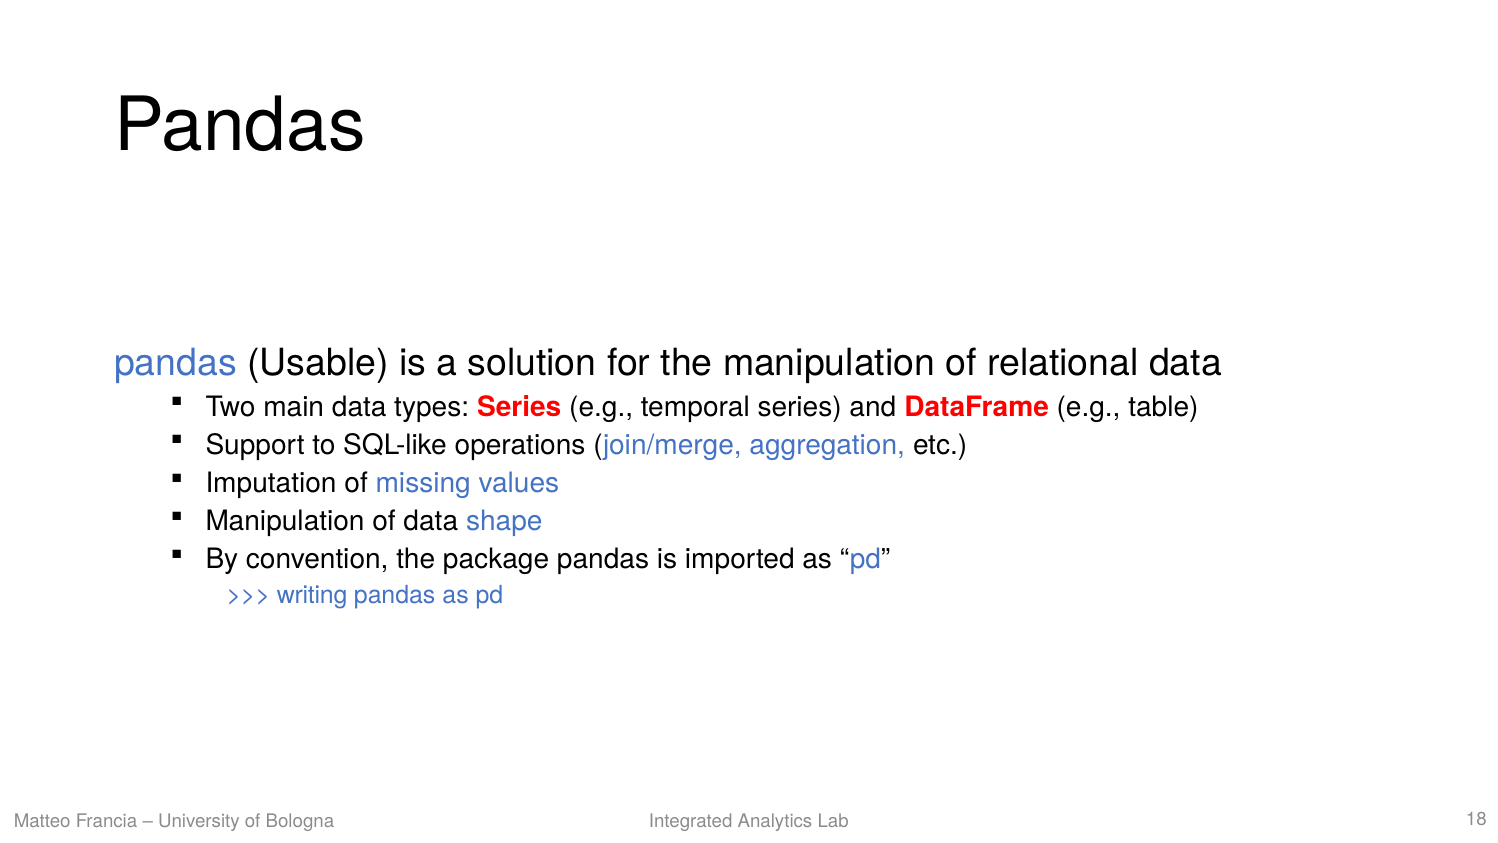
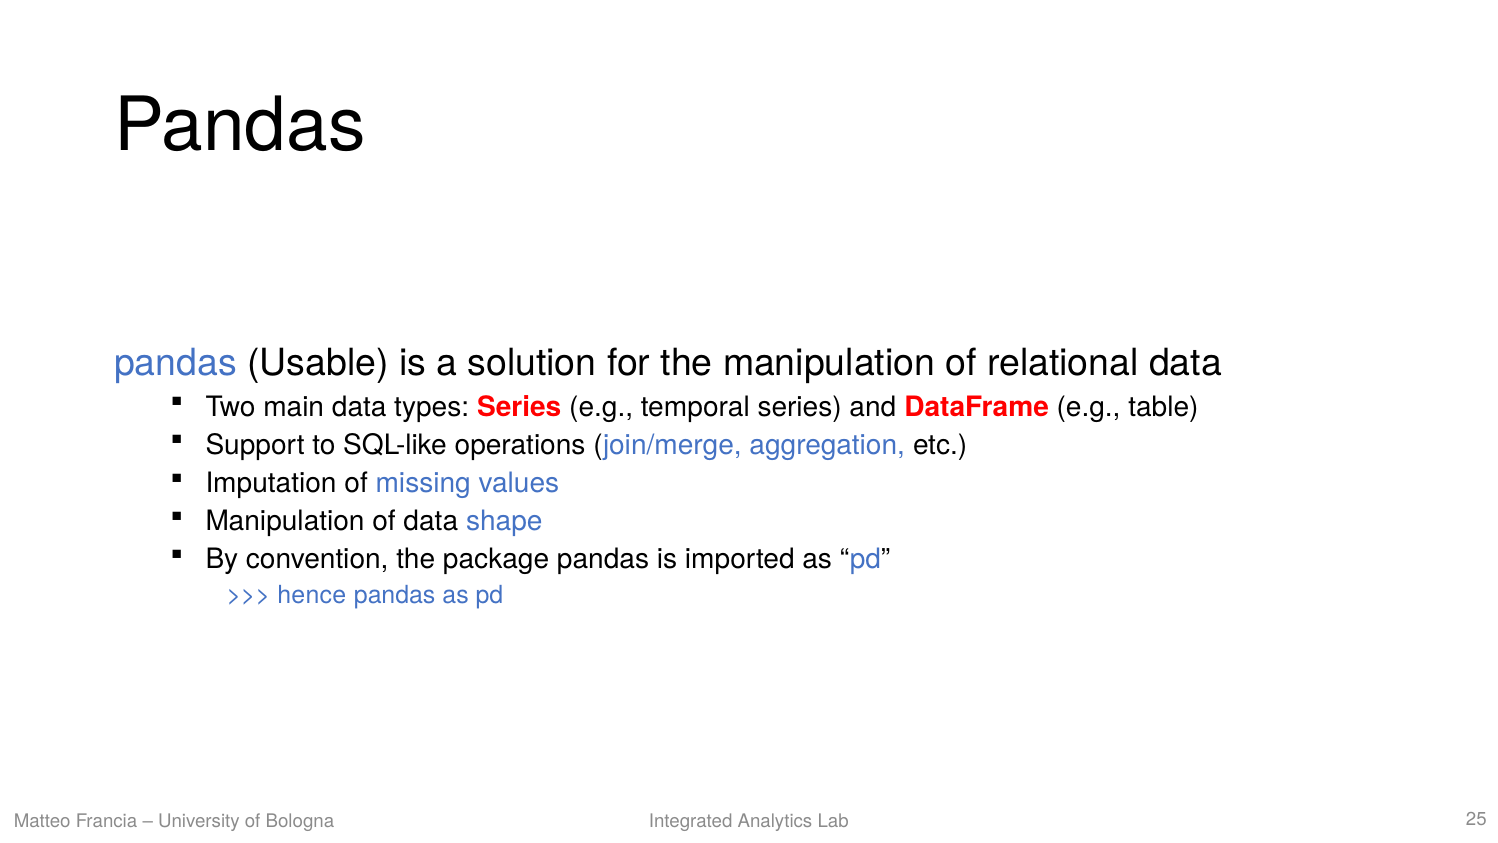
writing: writing -> hence
18: 18 -> 25
